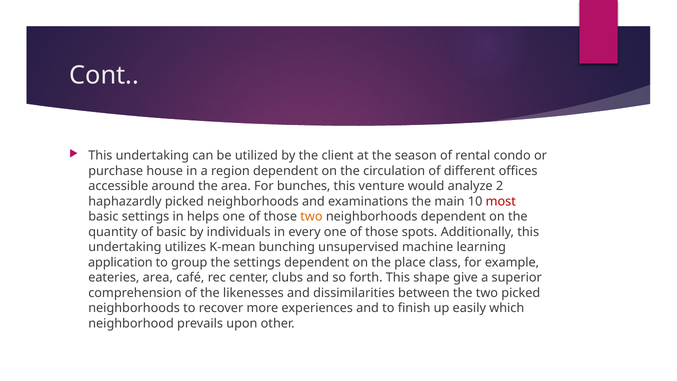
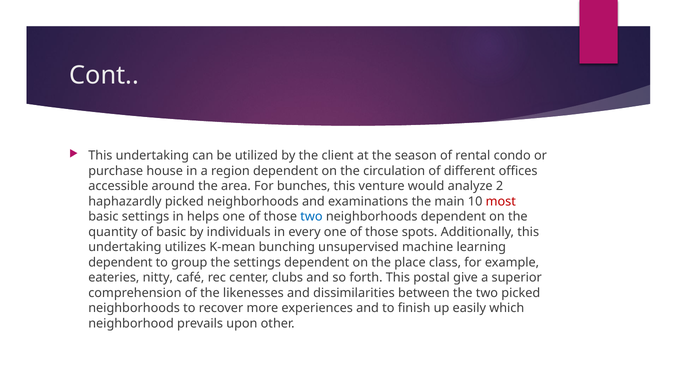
two at (311, 217) colour: orange -> blue
application at (120, 262): application -> dependent
eateries area: area -> nitty
shape: shape -> postal
